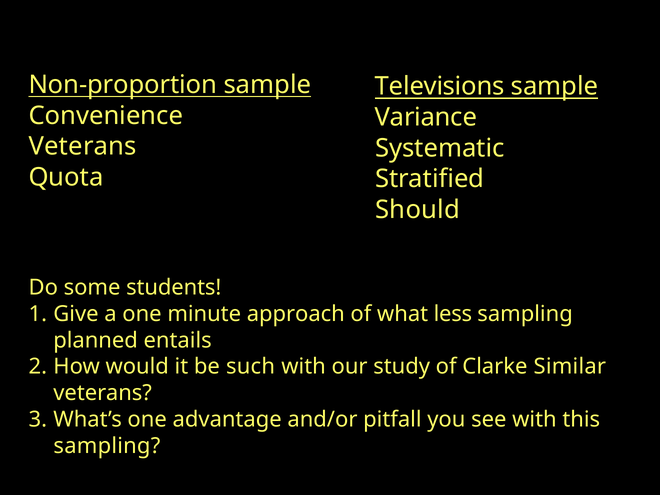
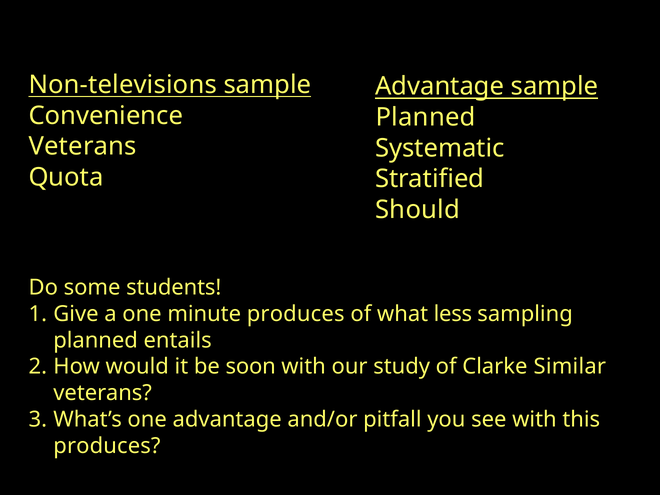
Non-proportion: Non-proportion -> Non-televisions
Televisions at (440, 87): Televisions -> Advantage
Variance at (426, 117): Variance -> Planned
minute approach: approach -> produces
such: such -> soon
sampling at (107, 446): sampling -> produces
